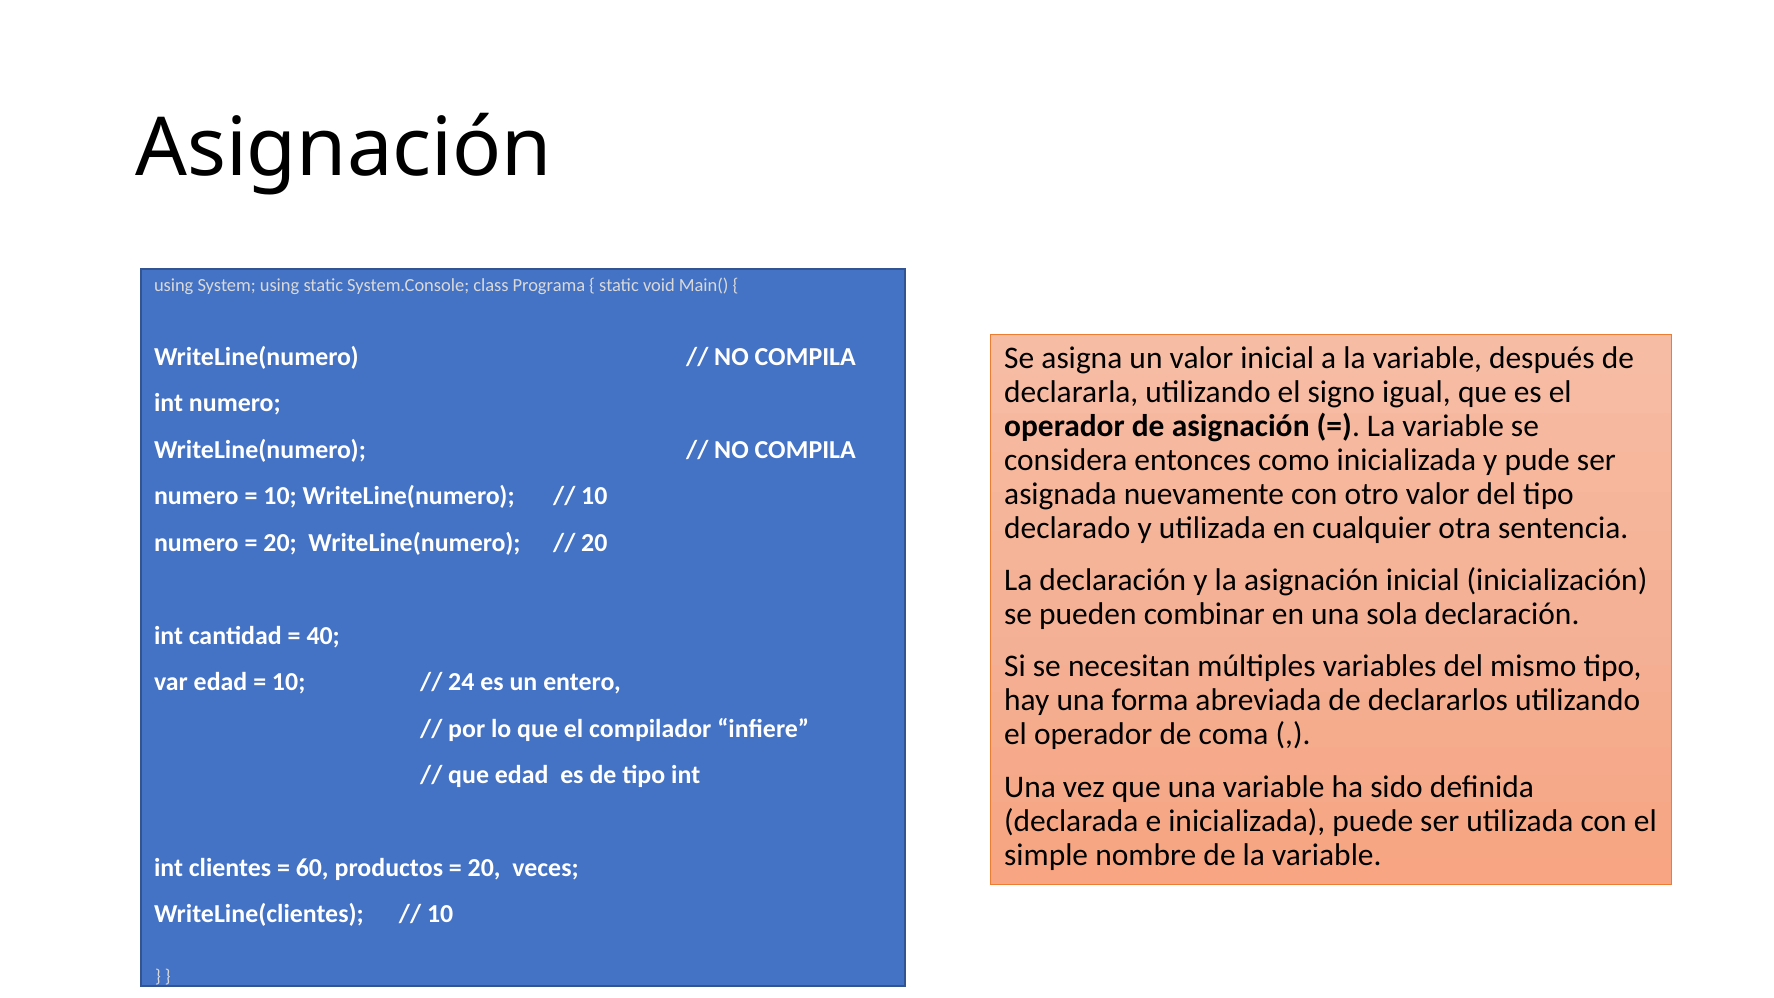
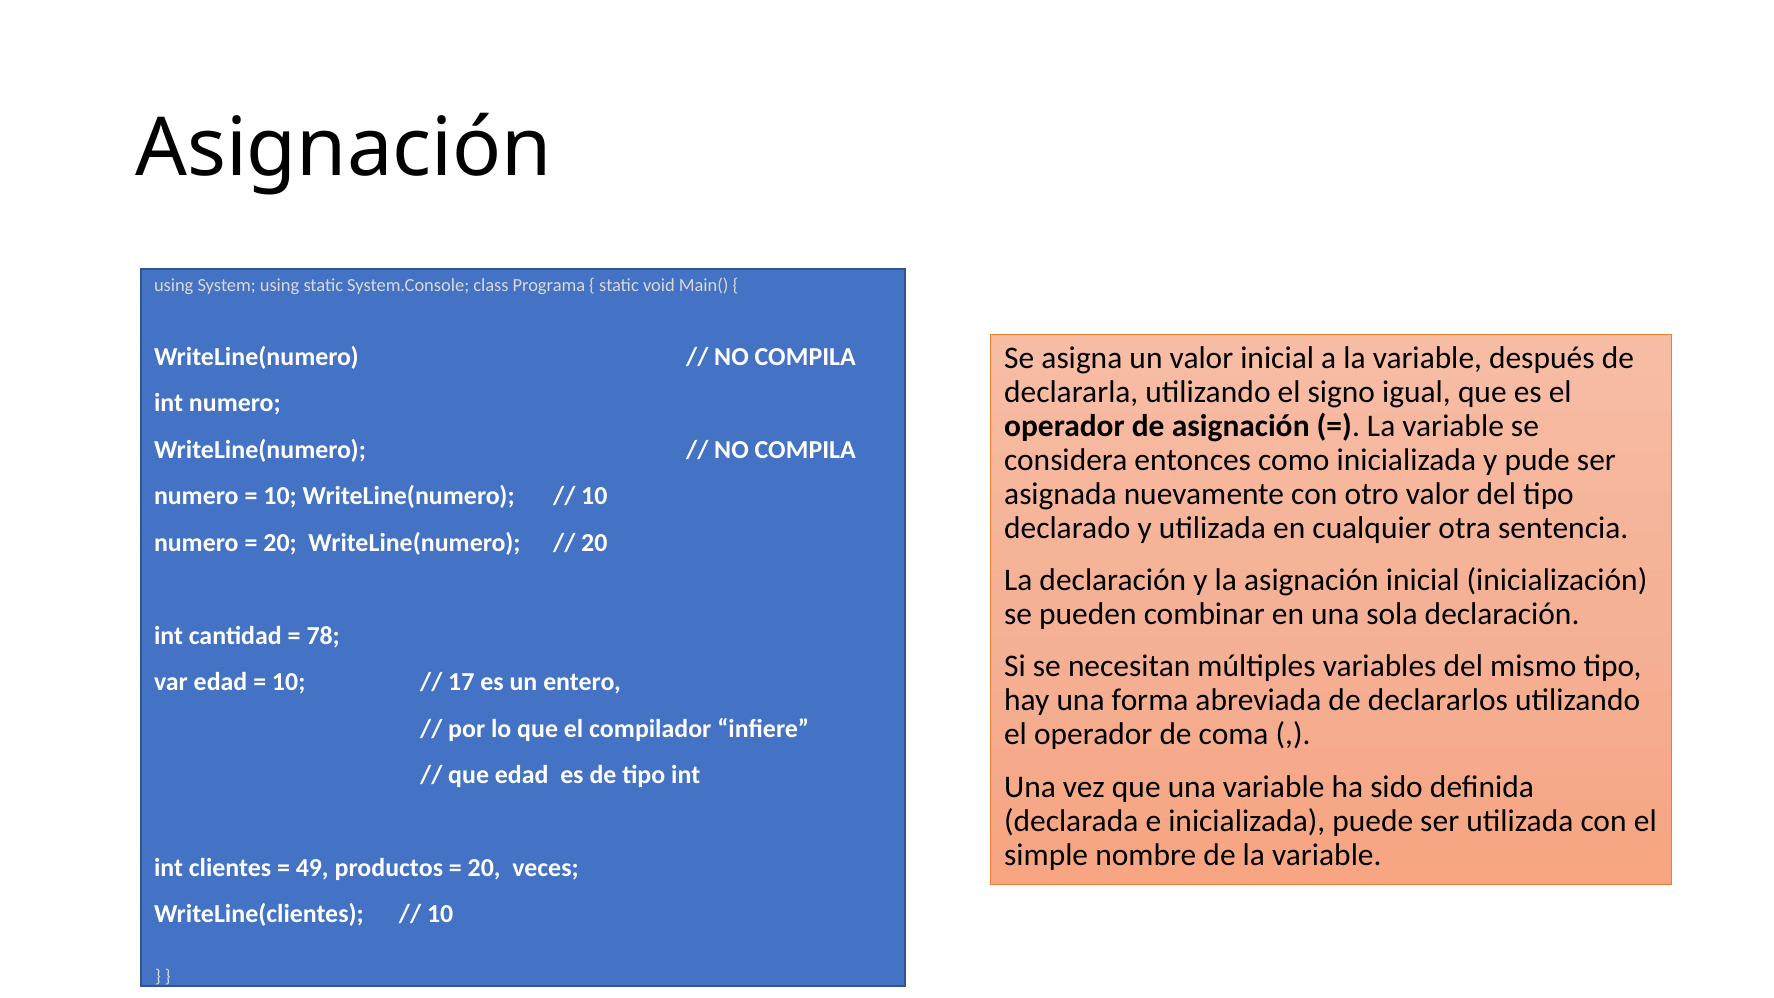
40: 40 -> 78
24: 24 -> 17
60: 60 -> 49
